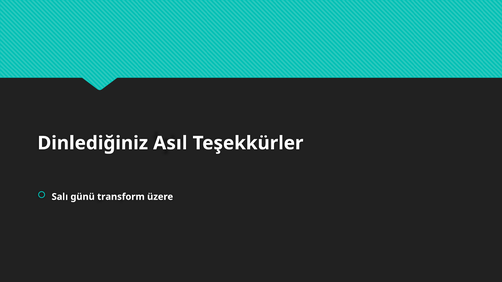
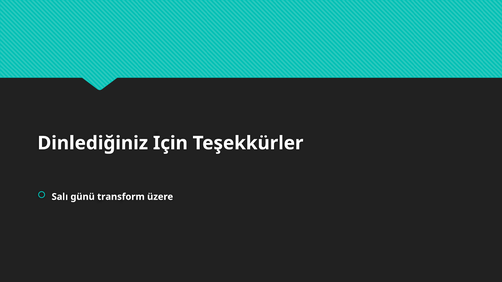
Asıl: Asıl -> Için
